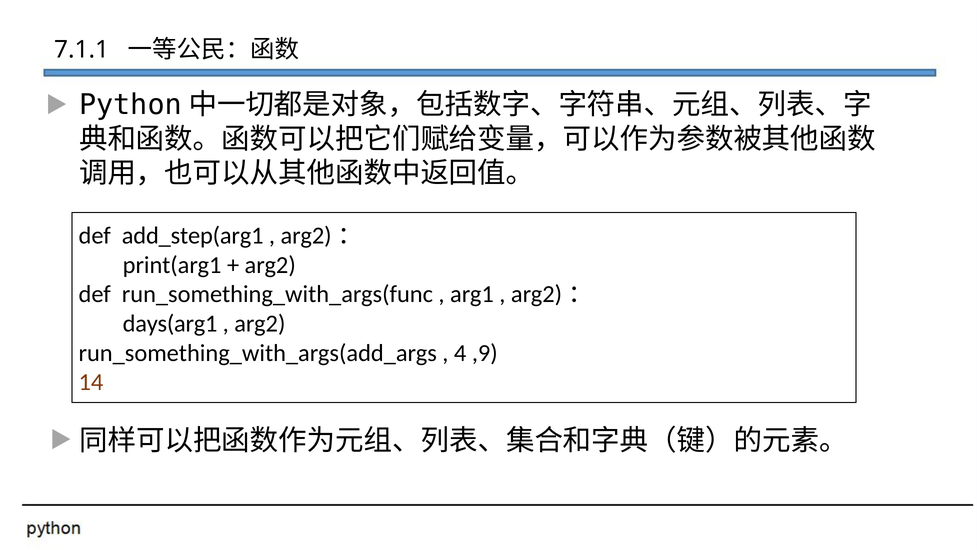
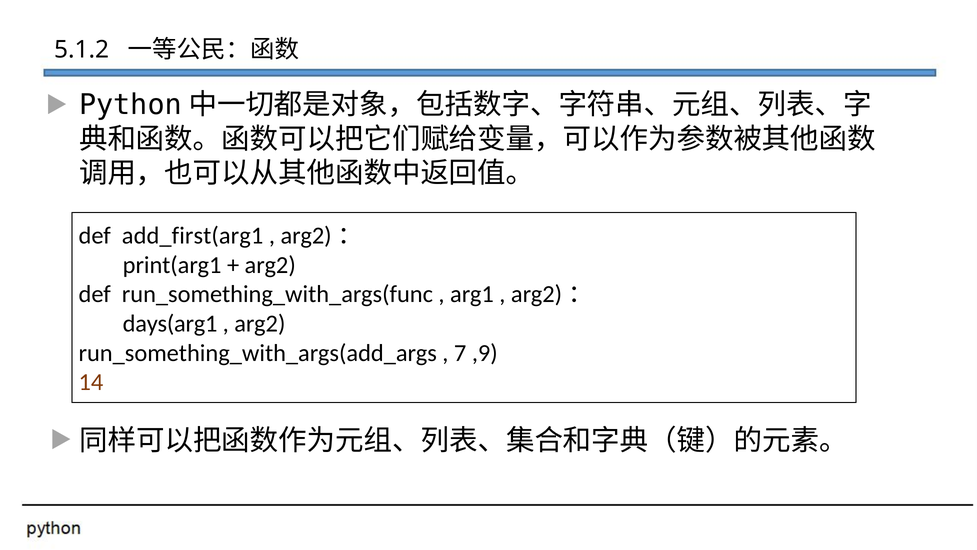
7.1.1: 7.1.1 -> 5.1.2
add_step(arg1: add_step(arg1 -> add_first(arg1
4: 4 -> 7
